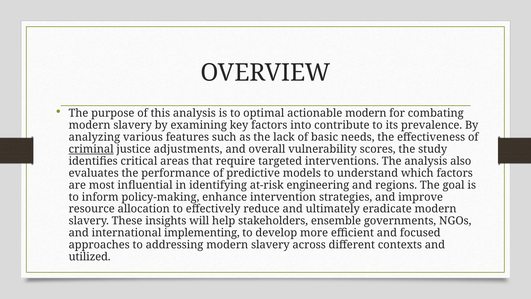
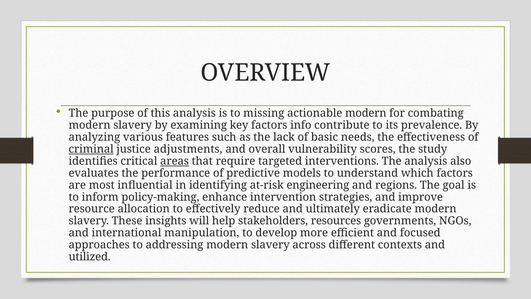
optimal: optimal -> missing
into: into -> info
areas underline: none -> present
ensemble: ensemble -> resources
implementing: implementing -> manipulation
